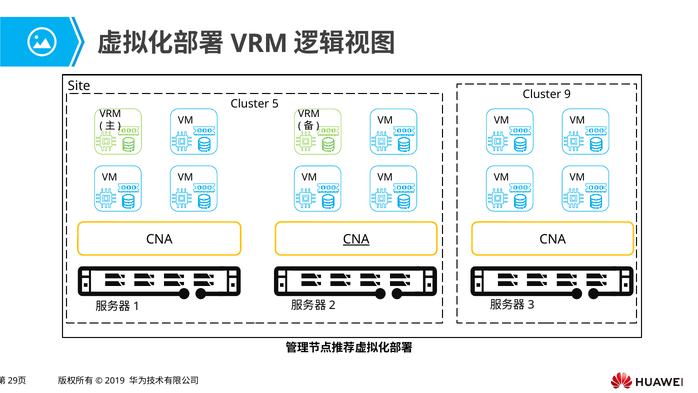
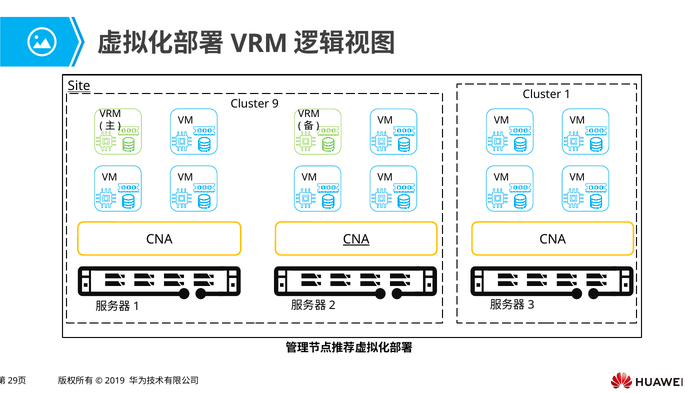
Site underline: none -> present
9: 9 -> 1
5: 5 -> 9
